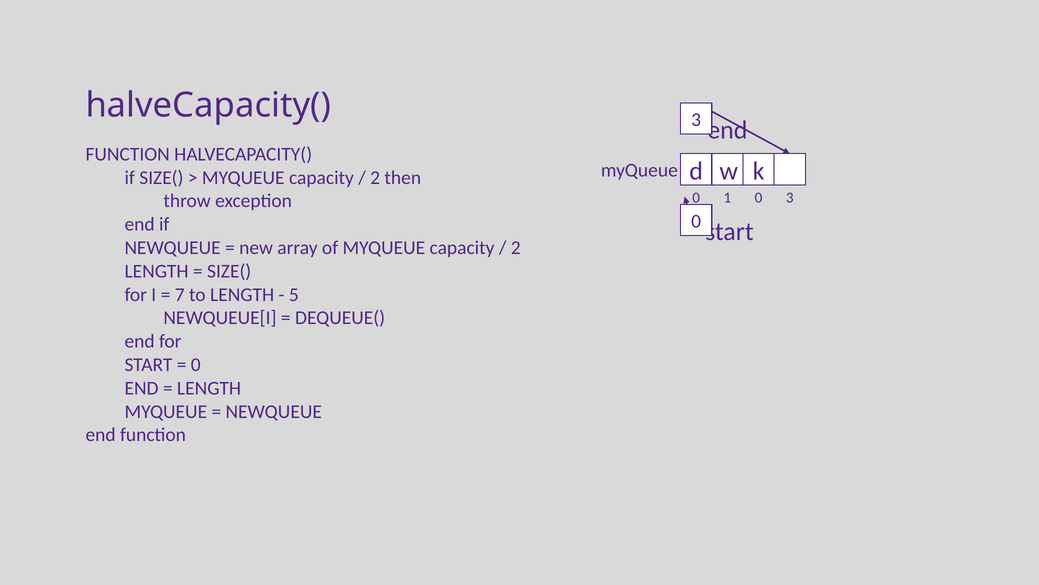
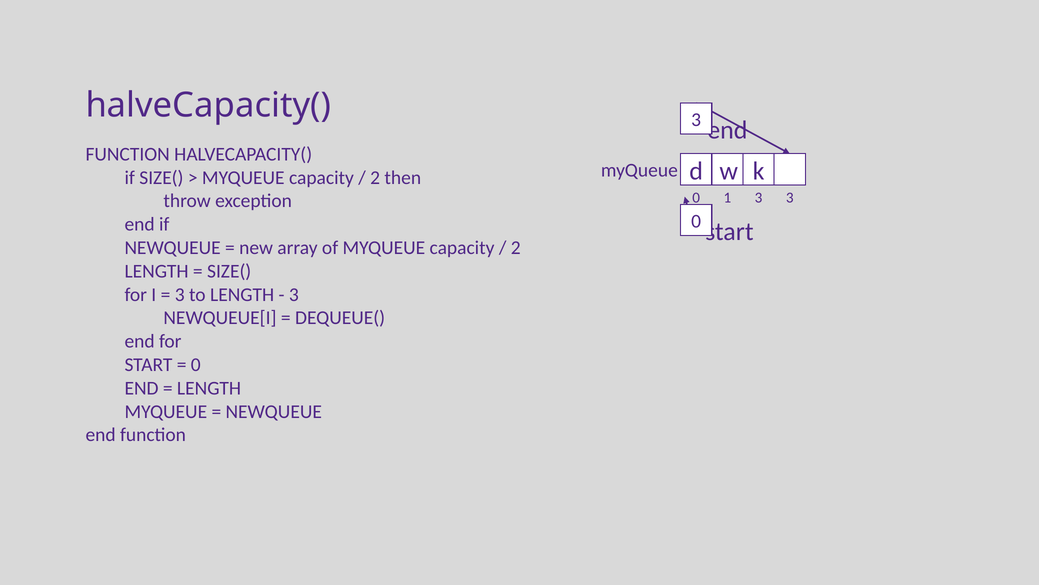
1 0: 0 -> 3
7 at (180, 294): 7 -> 3
5 at (294, 294): 5 -> 3
